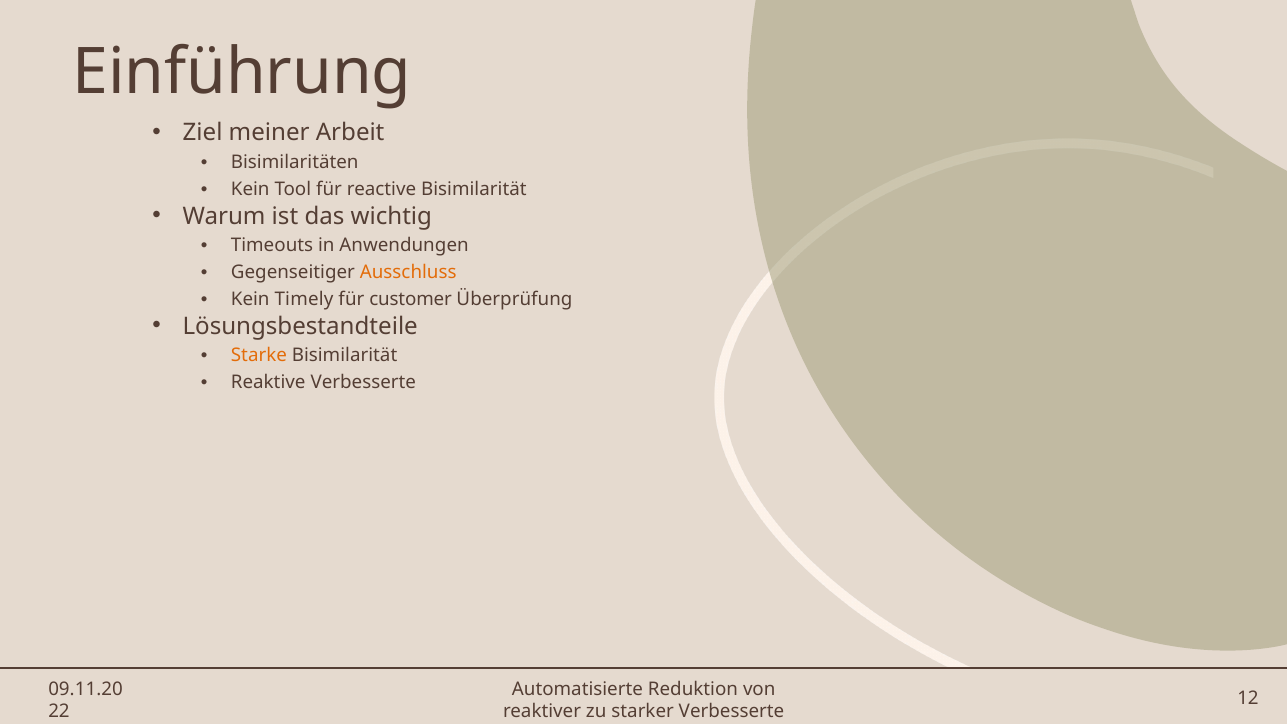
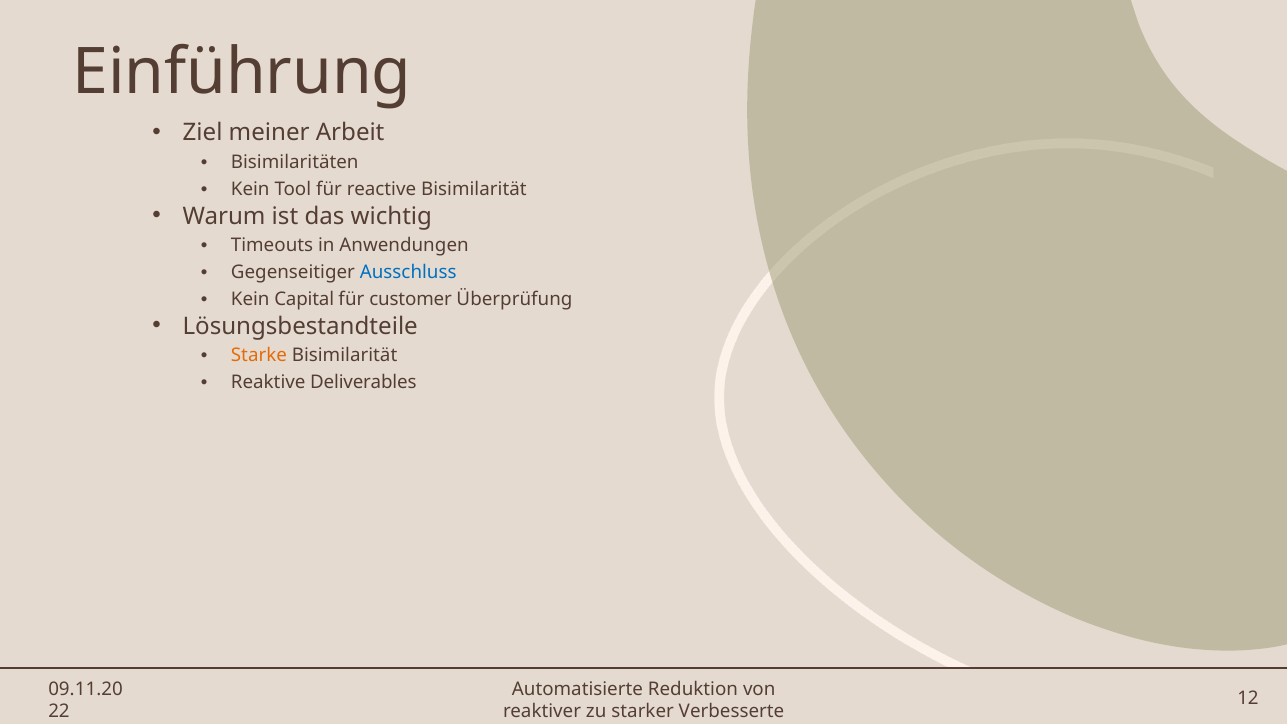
Ausschluss colour: orange -> blue
Timely: Timely -> Capital
Reaktive Verbesserte: Verbesserte -> Deliverables
